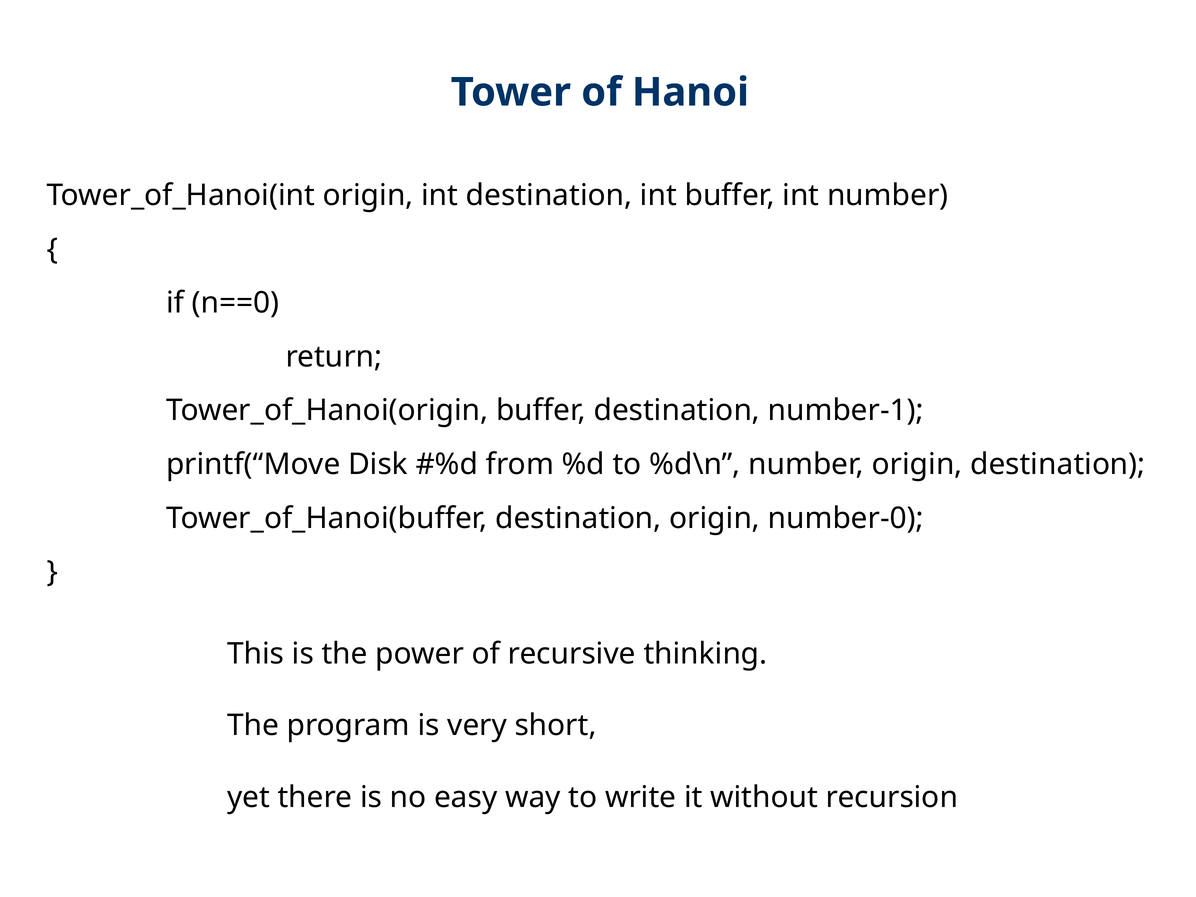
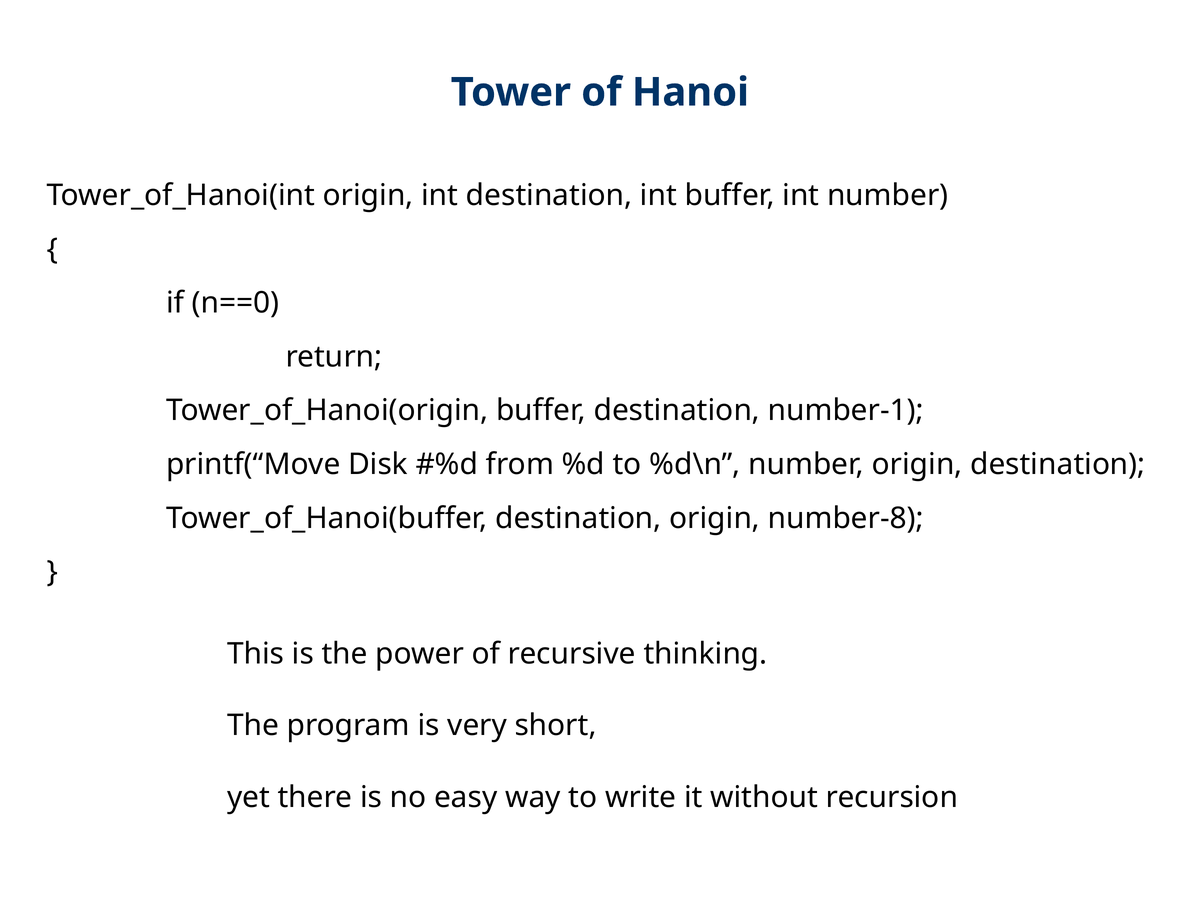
number-0: number-0 -> number-8
